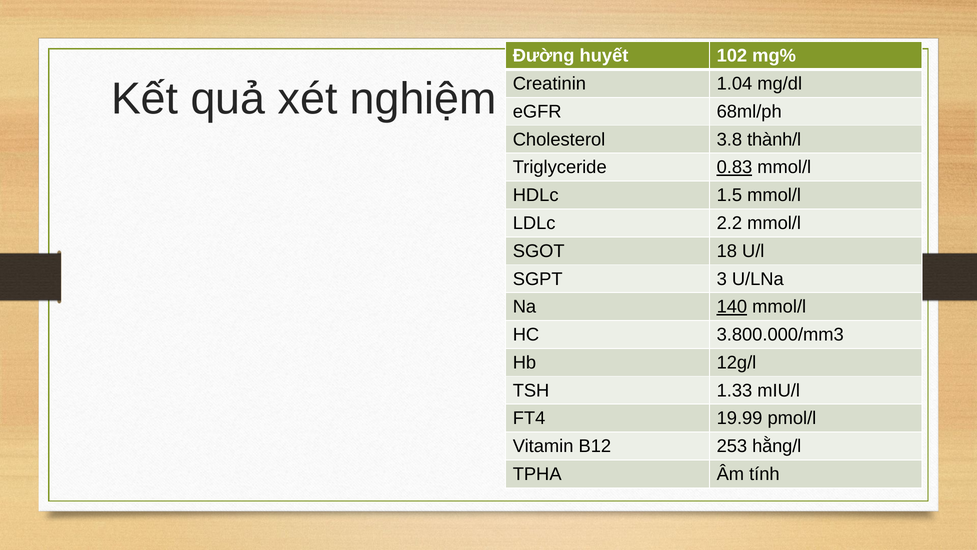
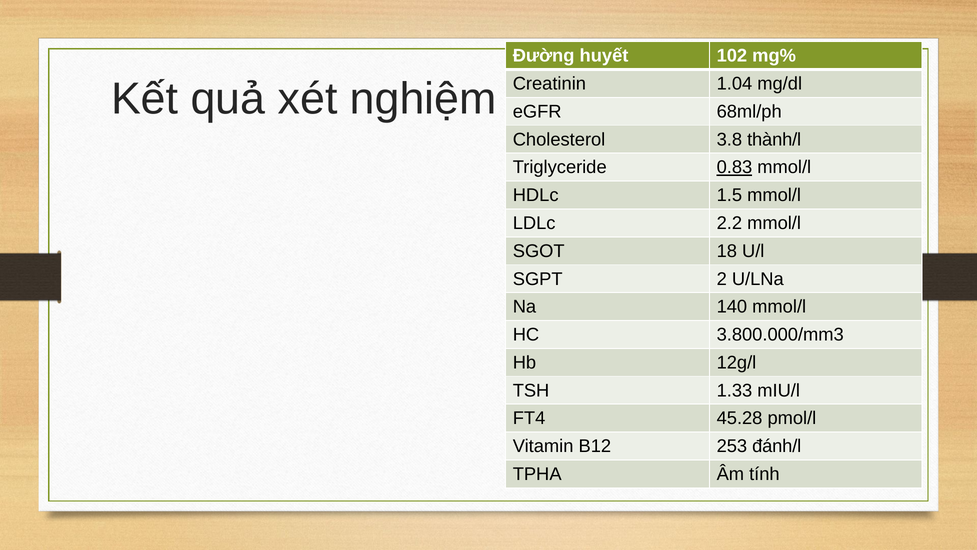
3: 3 -> 2
140 underline: present -> none
19.99: 19.99 -> 45.28
hằng/l: hằng/l -> đánh/l
